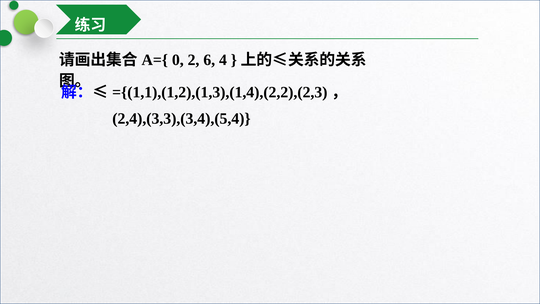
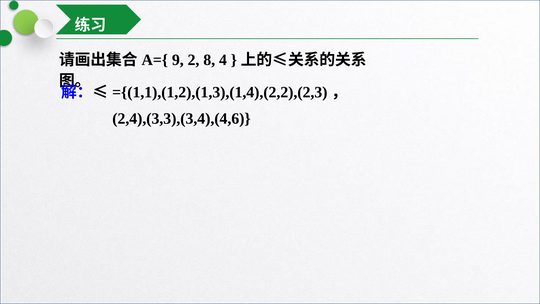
0: 0 -> 9
6: 6 -> 8
2,4),(3,3),(3,4),(5,4: 2,4),(3,3),(3,4),(5,4 -> 2,4),(3,3),(3,4),(4,6
